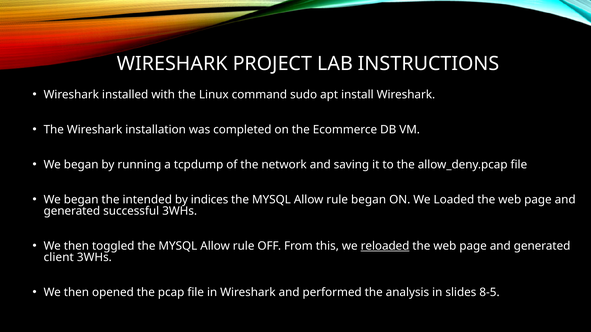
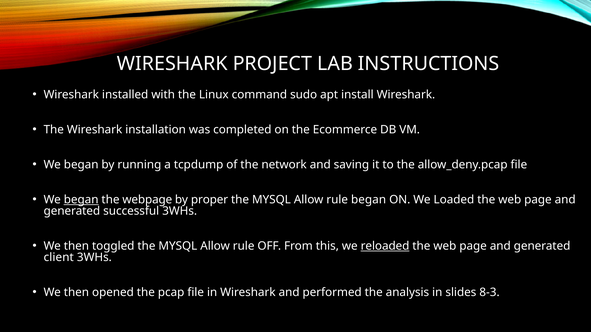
began at (81, 200) underline: none -> present
intended: intended -> webpage
indices: indices -> proper
8-5: 8-5 -> 8-3
